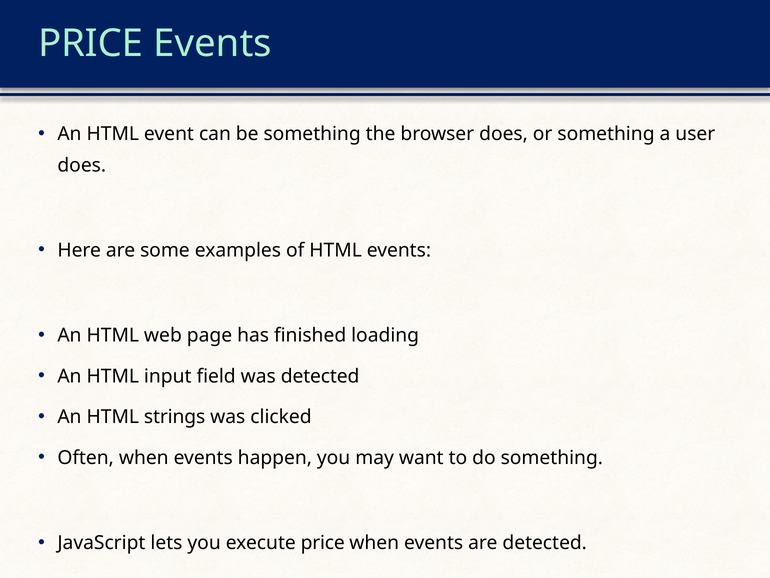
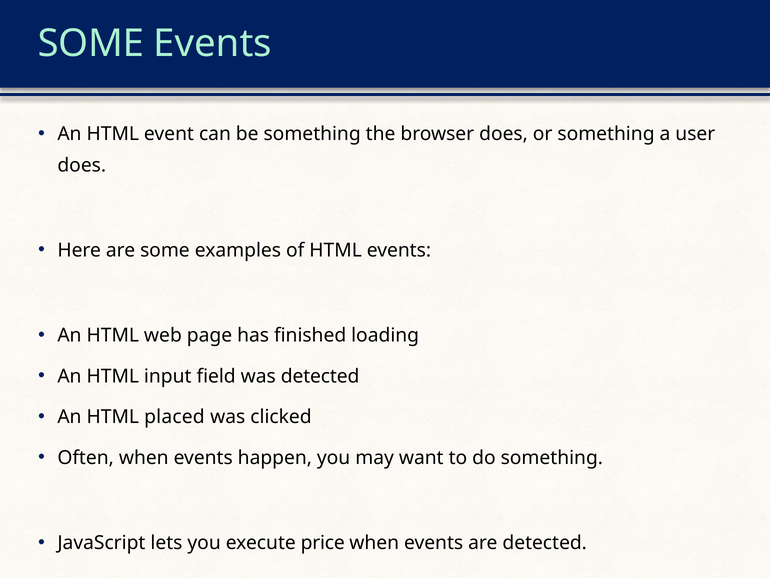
PRICE at (91, 44): PRICE -> SOME
strings: strings -> placed
